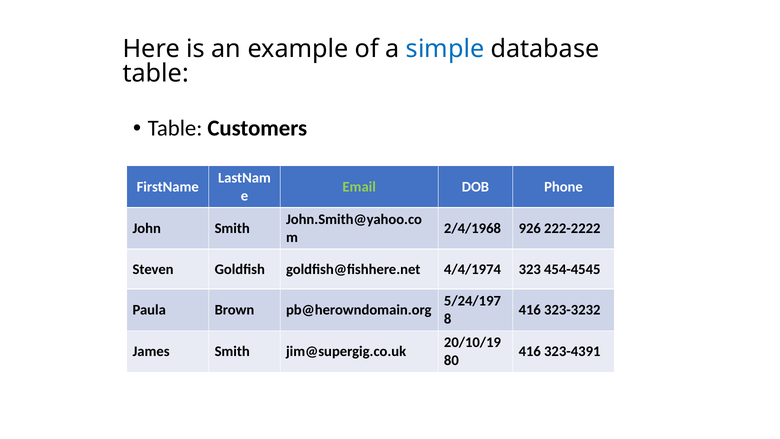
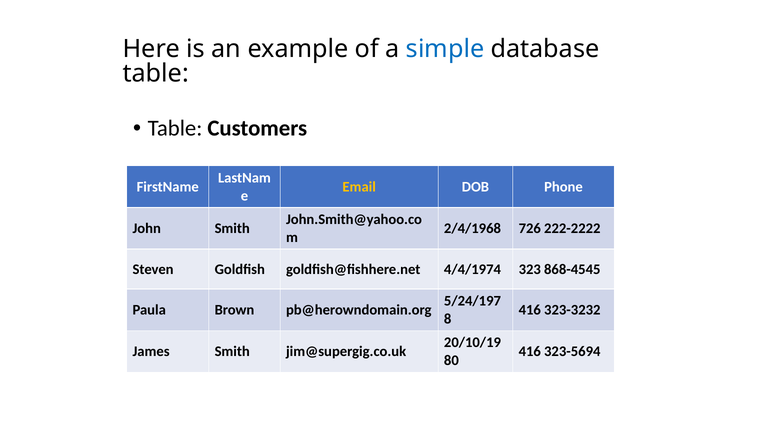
Email colour: light green -> yellow
926: 926 -> 726
454-4545: 454-4545 -> 868-4545
323-4391: 323-4391 -> 323-5694
